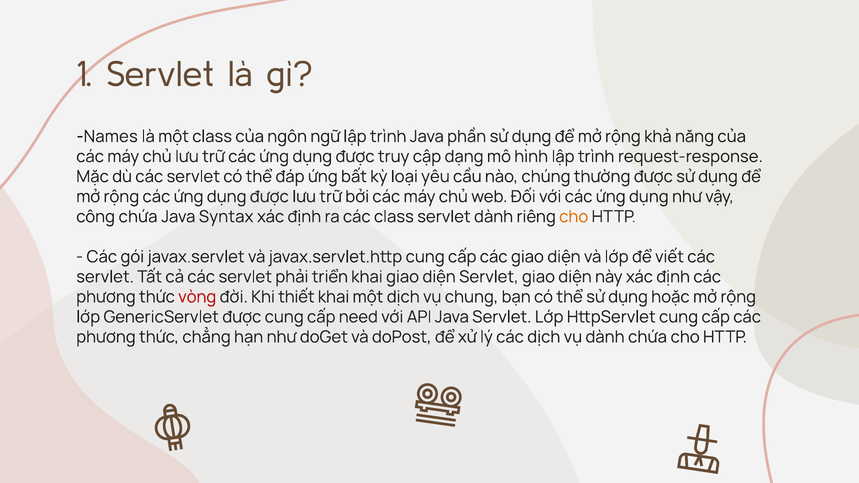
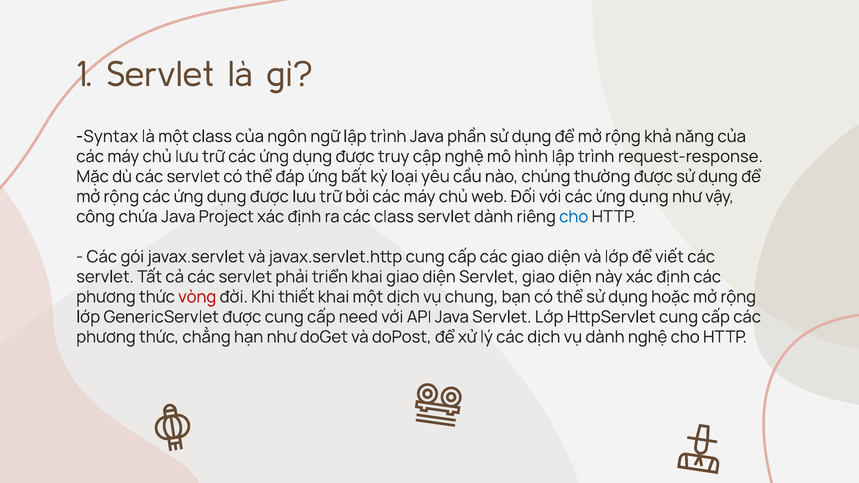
Names: Names -> Syntax
cập dạng: dạng -> nghệ
Syntax: Syntax -> Project
cho at (574, 217) colour: orange -> blue
dành chứa: chứa -> nghệ
